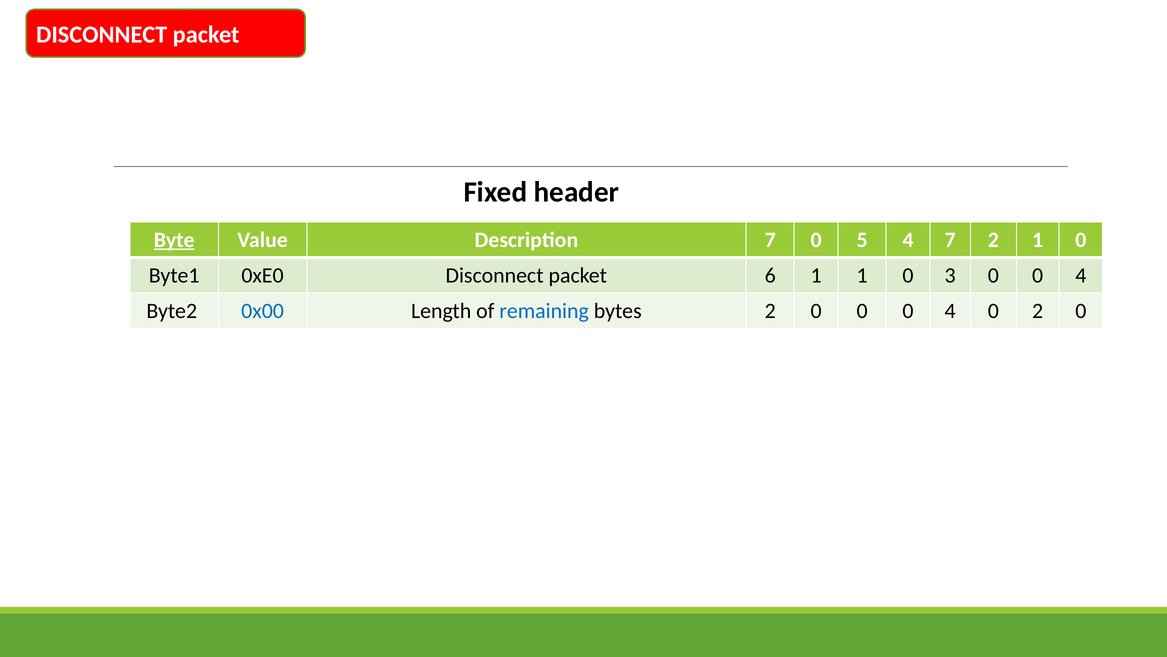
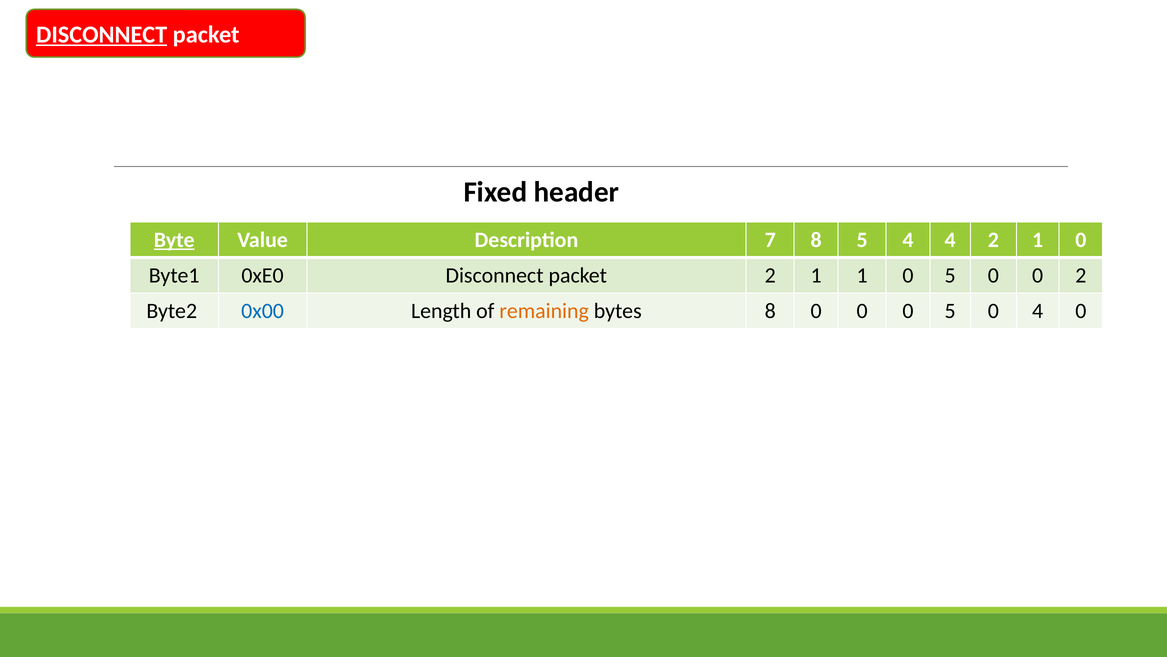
DISCONNECT at (102, 35) underline: none -> present
7 0: 0 -> 8
4 7: 7 -> 4
packet 6: 6 -> 2
1 0 3: 3 -> 5
4 at (1081, 275): 4 -> 2
remaining colour: blue -> orange
bytes 2: 2 -> 8
0 0 0 4: 4 -> 5
0 2: 2 -> 4
